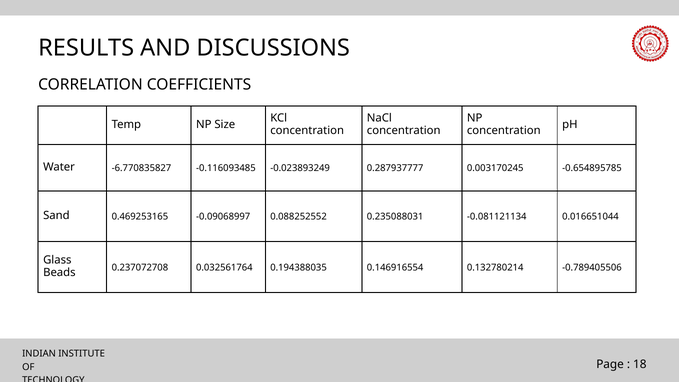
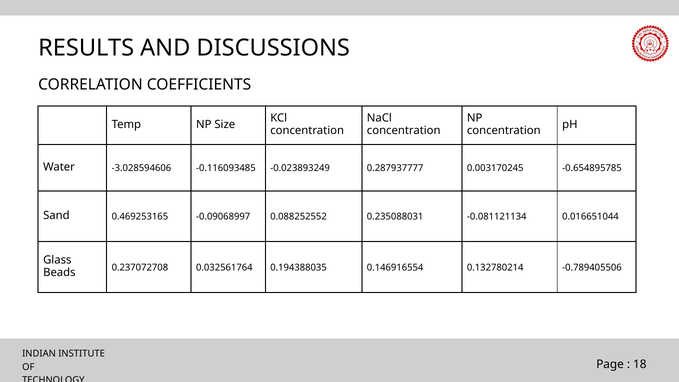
-6.770835827: -6.770835827 -> -3.028594606
